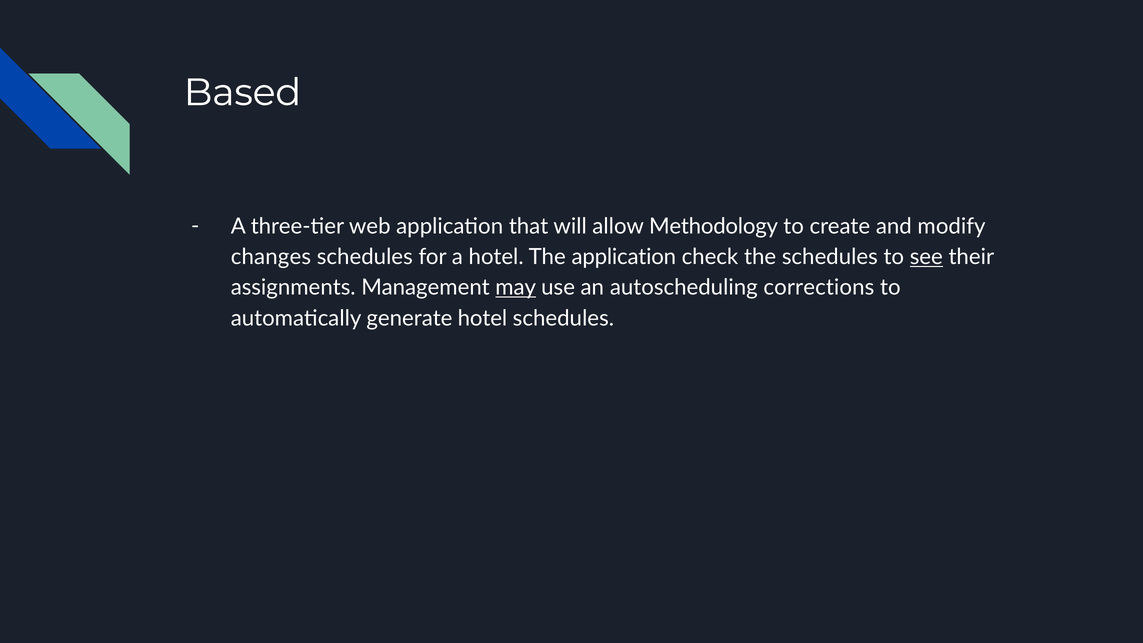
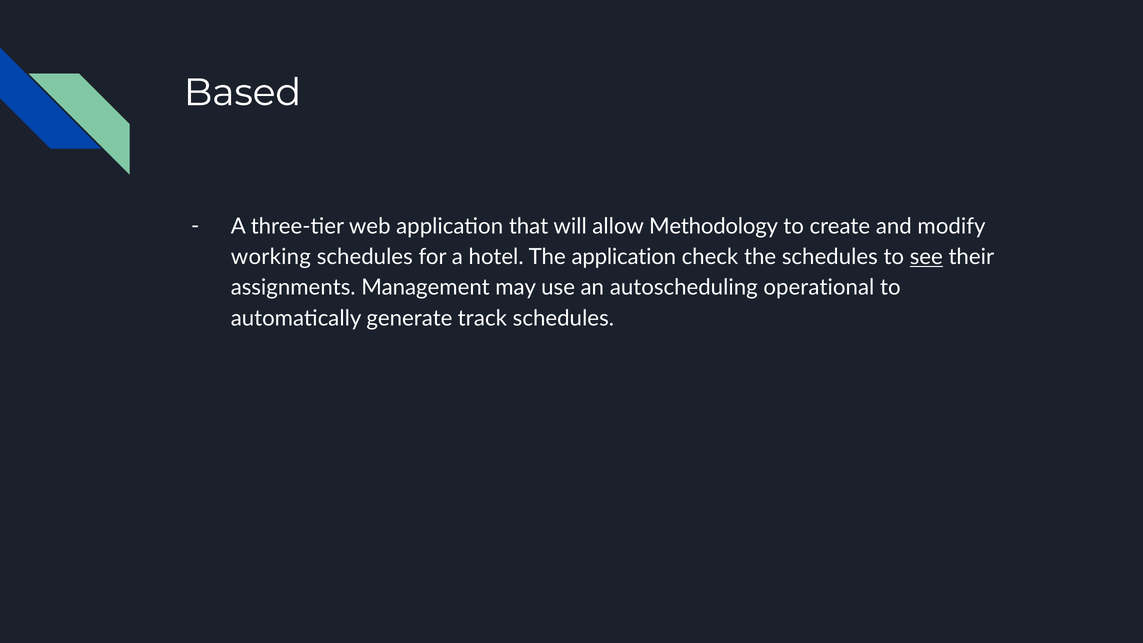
changes: changes -> working
may underline: present -> none
corrections: corrections -> operational
generate hotel: hotel -> track
